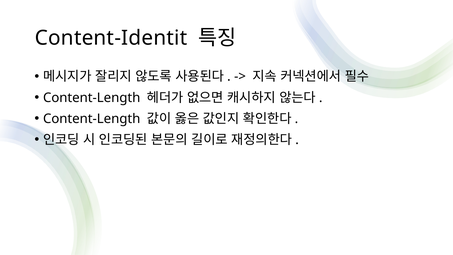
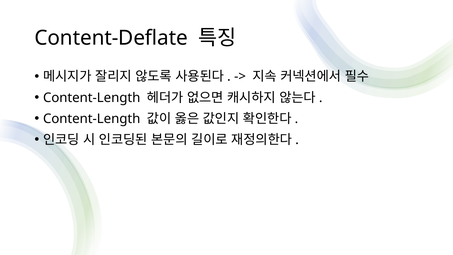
Content-Identit: Content-Identit -> Content-Deflate
